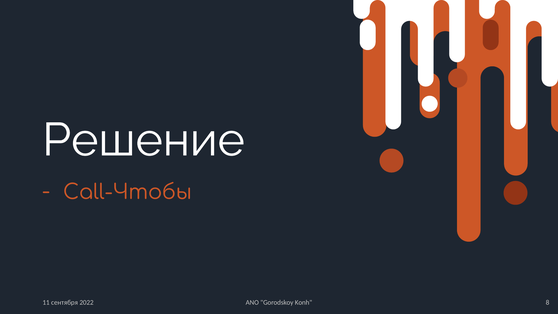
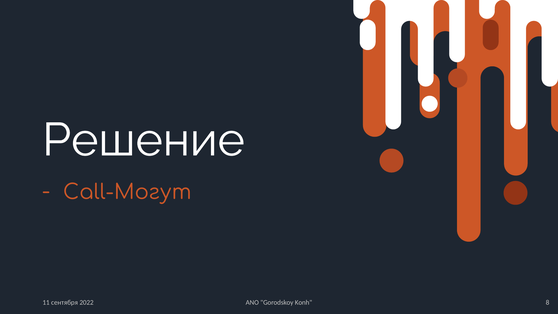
Call-Чтобы: Call-Чтобы -> Call-Могут
